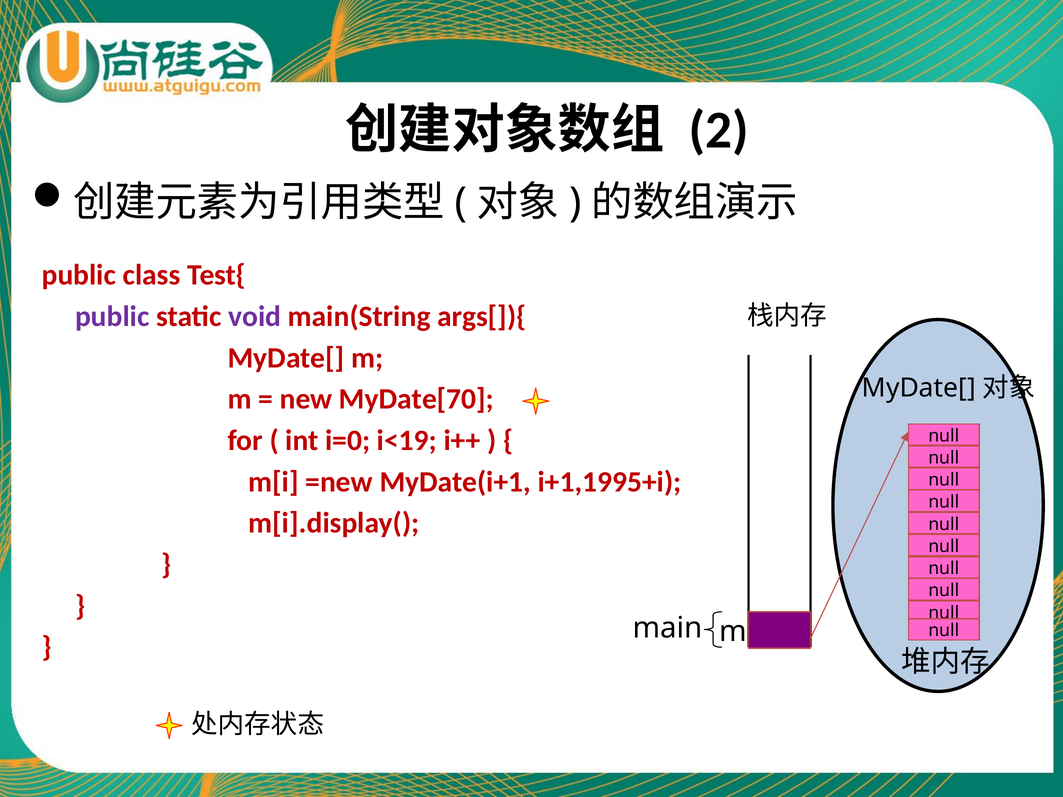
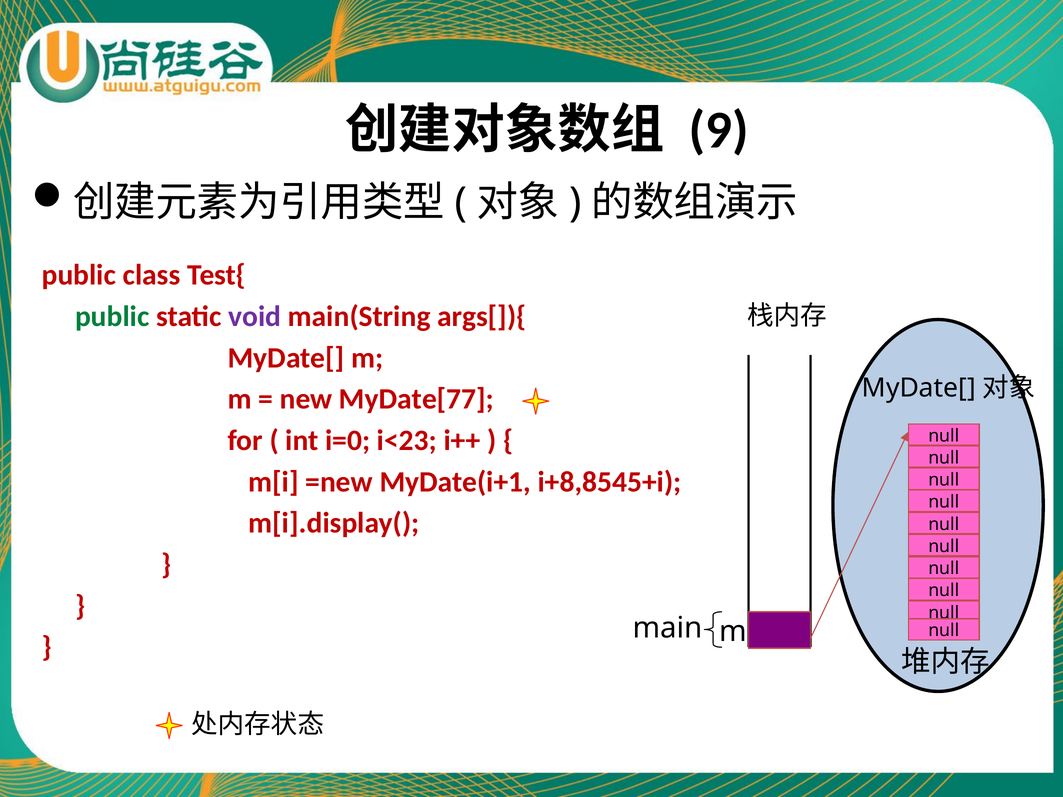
2: 2 -> 9
public at (112, 317) colour: purple -> green
MyDate[70: MyDate[70 -> MyDate[77
i<19: i<19 -> i<23
i+1,1995+i: i+1,1995+i -> i+8,8545+i
